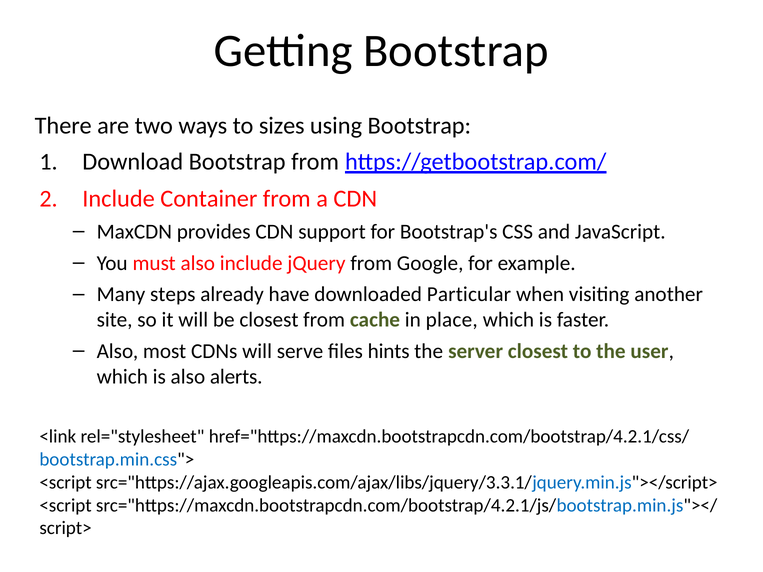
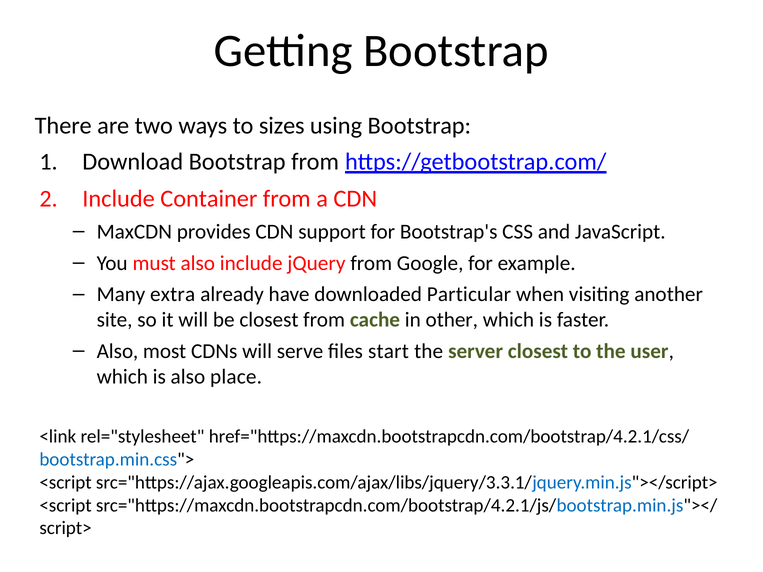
steps: steps -> extra
place: place -> other
hints: hints -> start
alerts: alerts -> place
